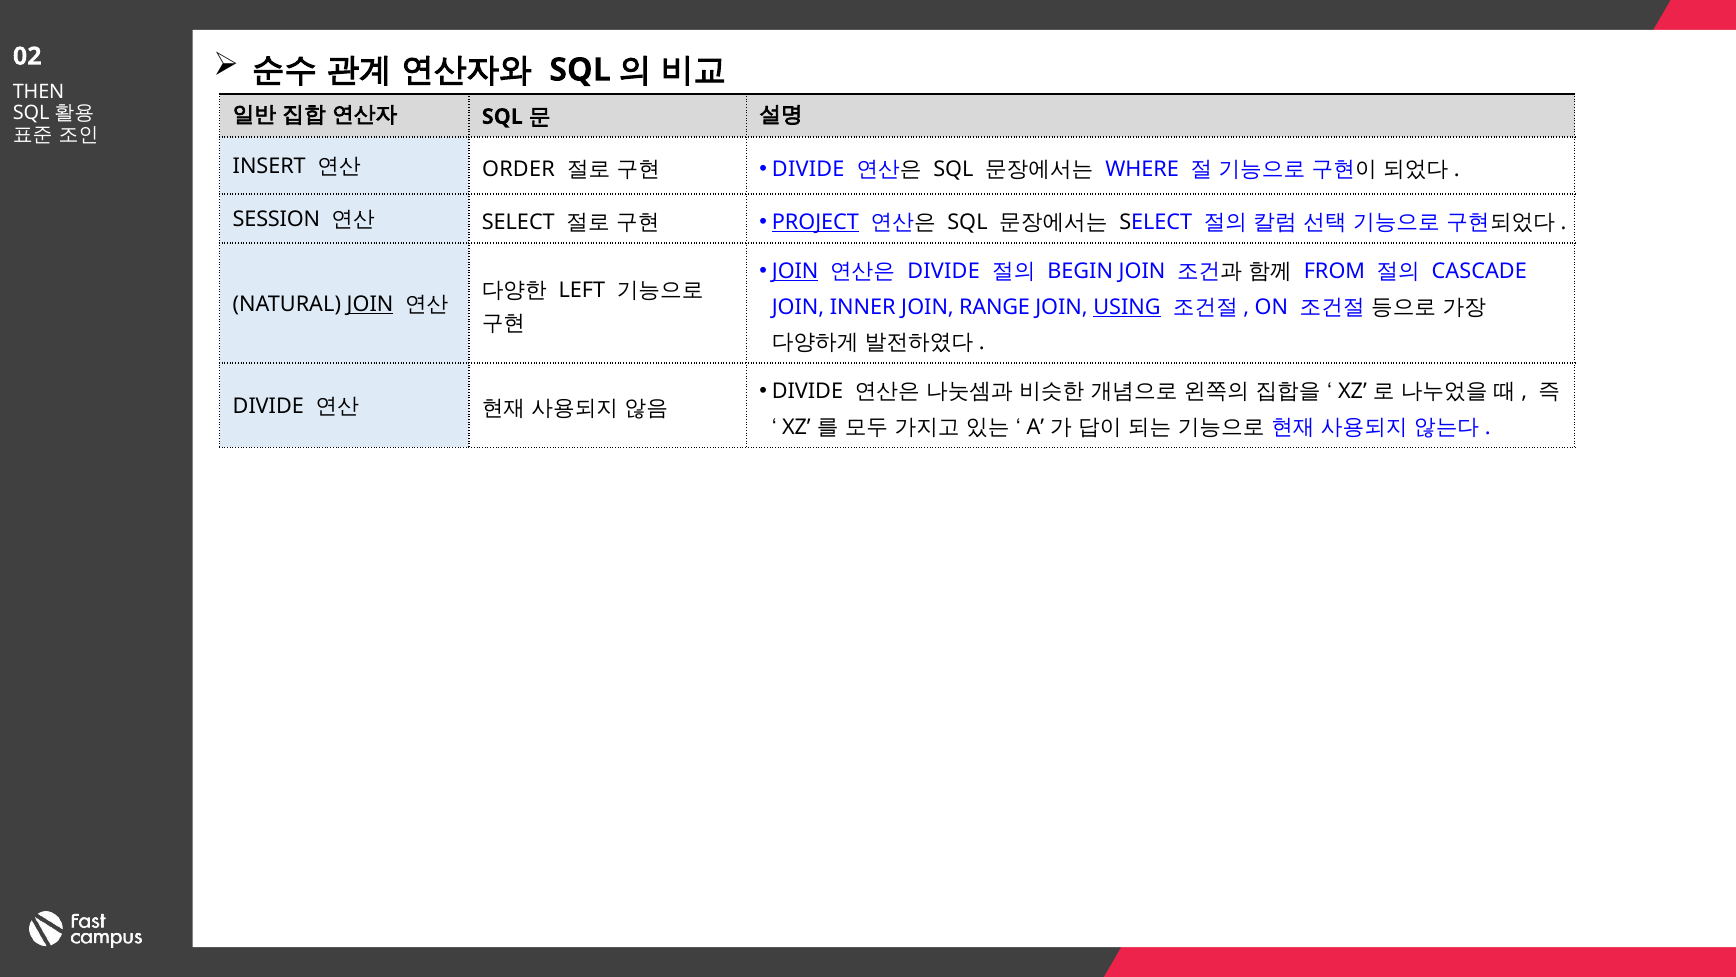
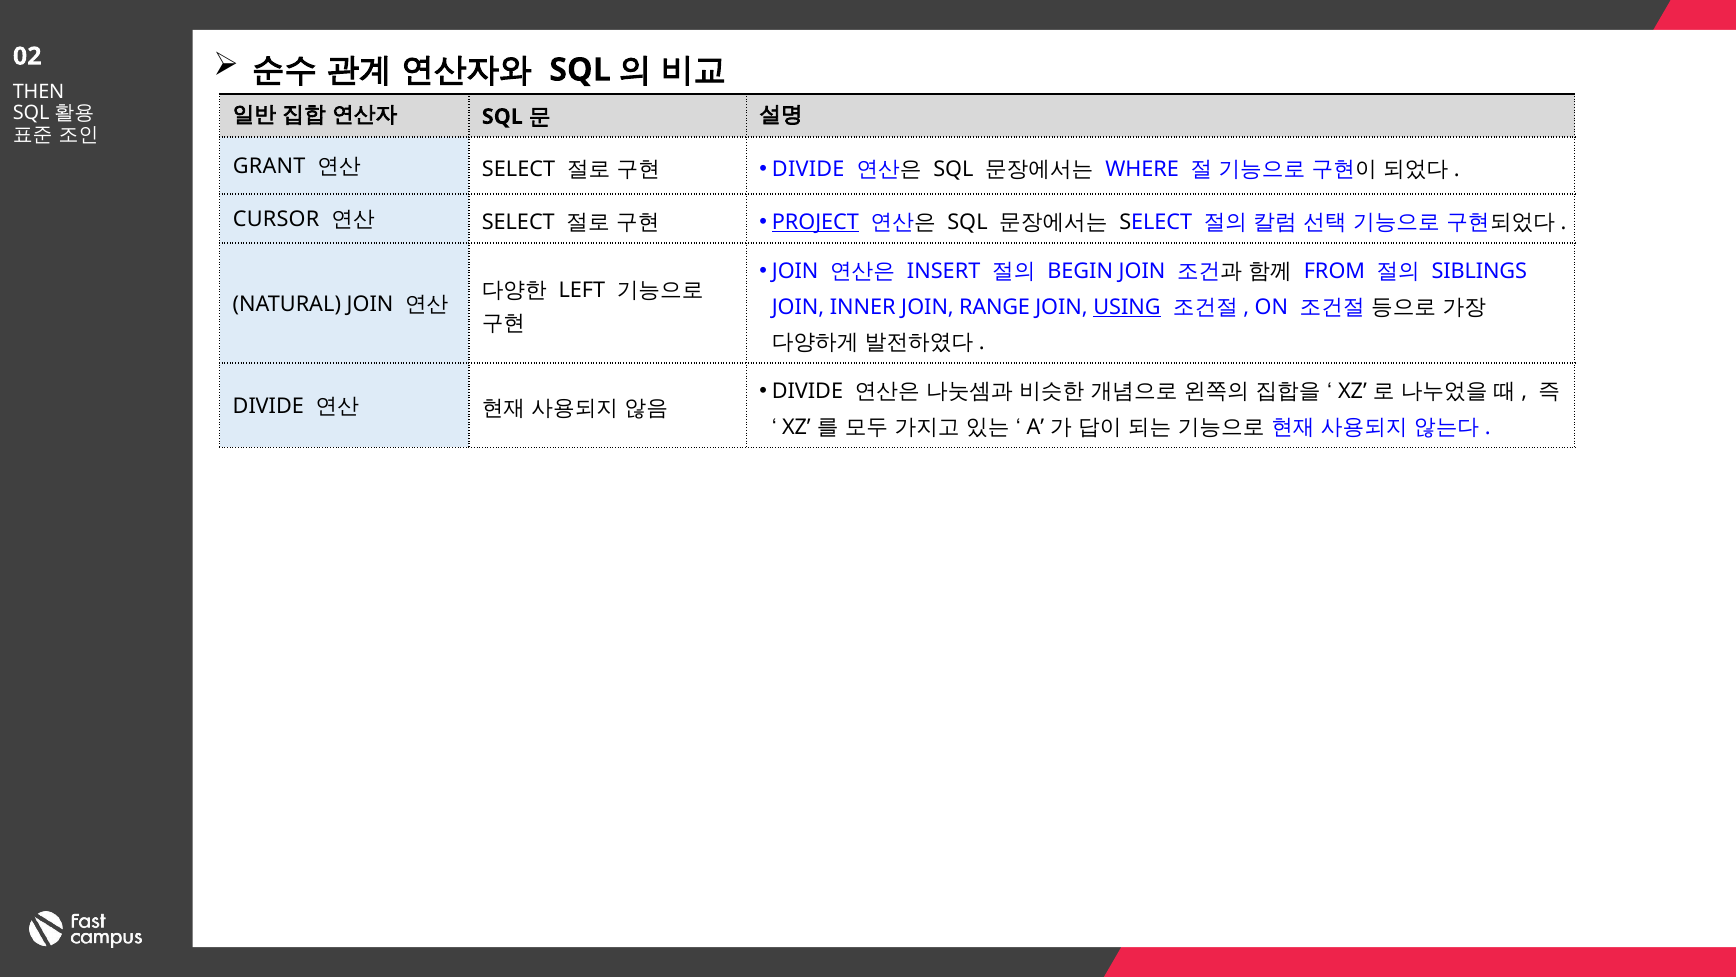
INSERT: INSERT -> GRANT
ORDER at (518, 170): ORDER -> SELECT
SESSION: SESSION -> CURSOR
JOIN at (795, 271) underline: present -> none
DIVIDE at (944, 271): DIVIDE -> INSERT
CASCADE: CASCADE -> SIBLINGS
JOIN at (370, 304) underline: present -> none
